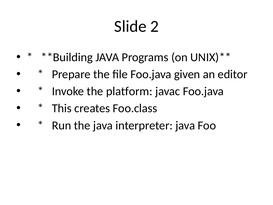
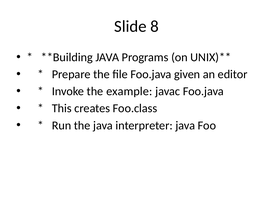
2: 2 -> 8
platform: platform -> example
